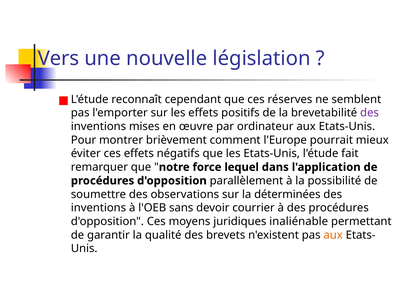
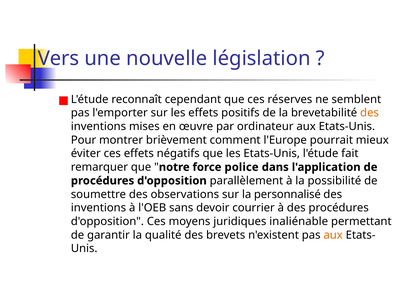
des at (370, 113) colour: purple -> orange
lequel: lequel -> police
déterminées: déterminées -> personnalisé
